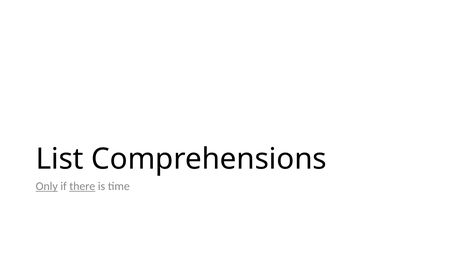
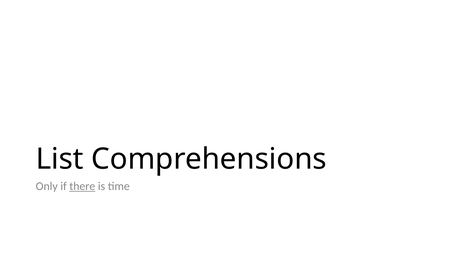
Only underline: present -> none
